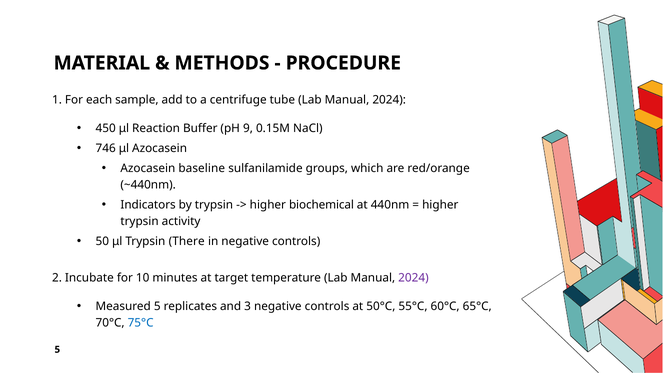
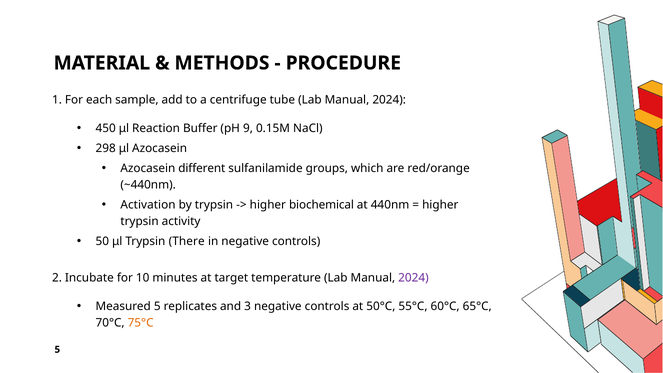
746: 746 -> 298
baseline: baseline -> different
Indicators: Indicators -> Activation
75°C colour: blue -> orange
